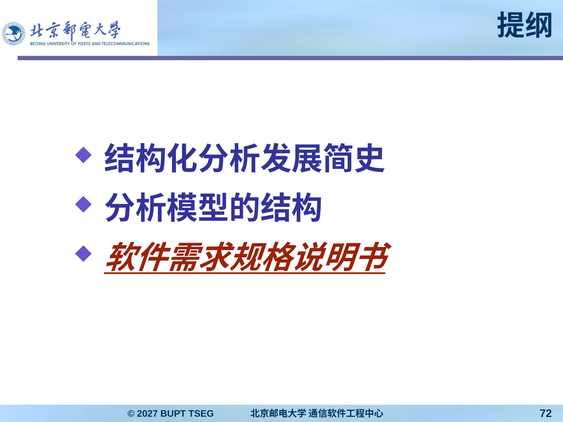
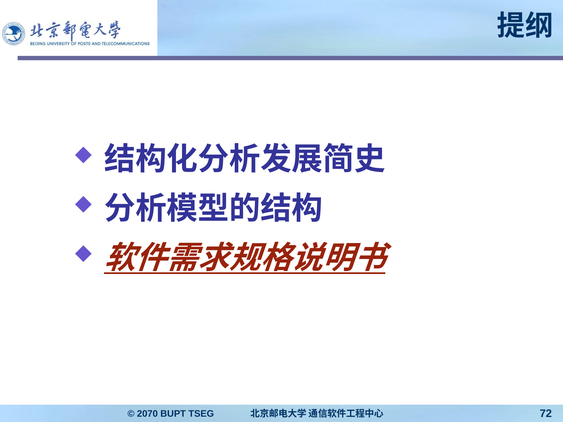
2027: 2027 -> 2070
